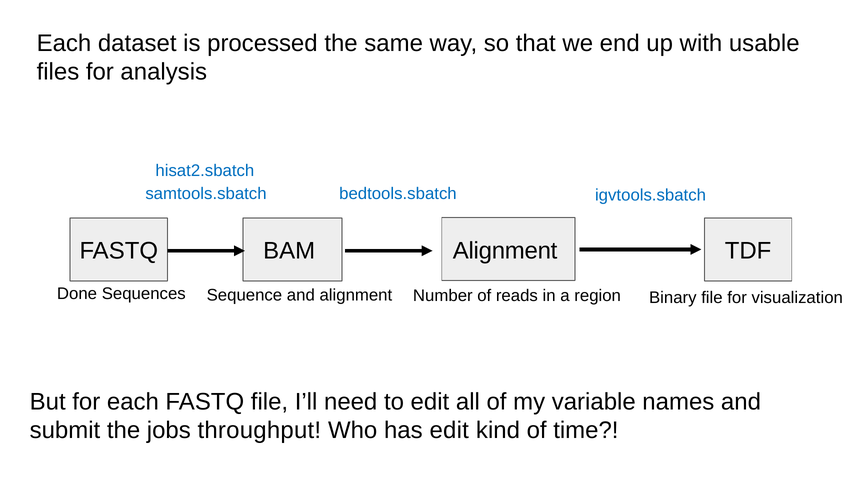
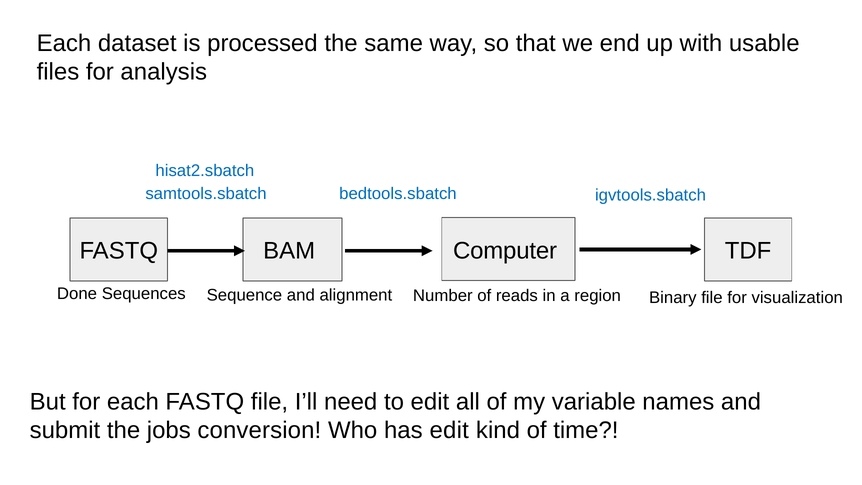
Alignment at (505, 251): Alignment -> Computer
throughput: throughput -> conversion
